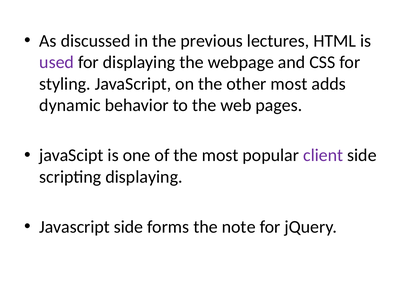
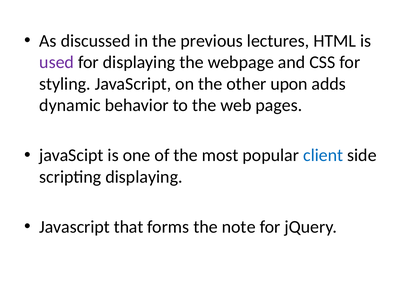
other most: most -> upon
client colour: purple -> blue
Javascript side: side -> that
